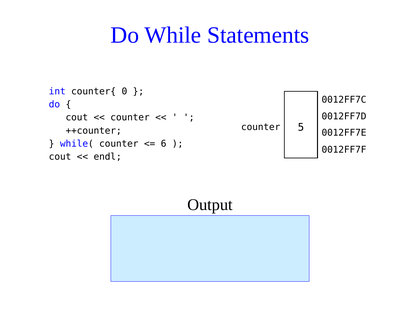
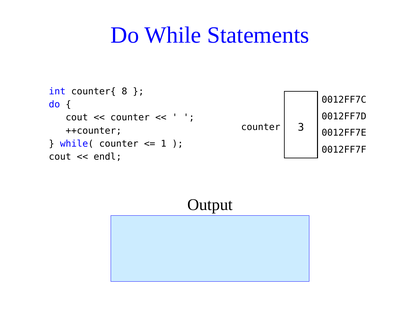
0: 0 -> 8
5: 5 -> 3
6: 6 -> 1
